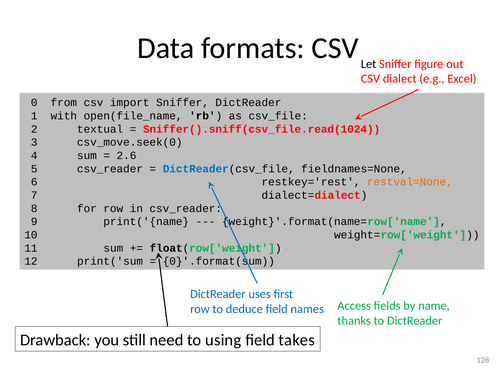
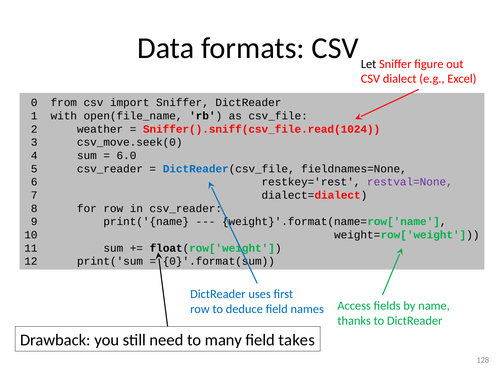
textual: textual -> weather
2.6: 2.6 -> 6.0
restval=None colour: orange -> purple
using: using -> many
